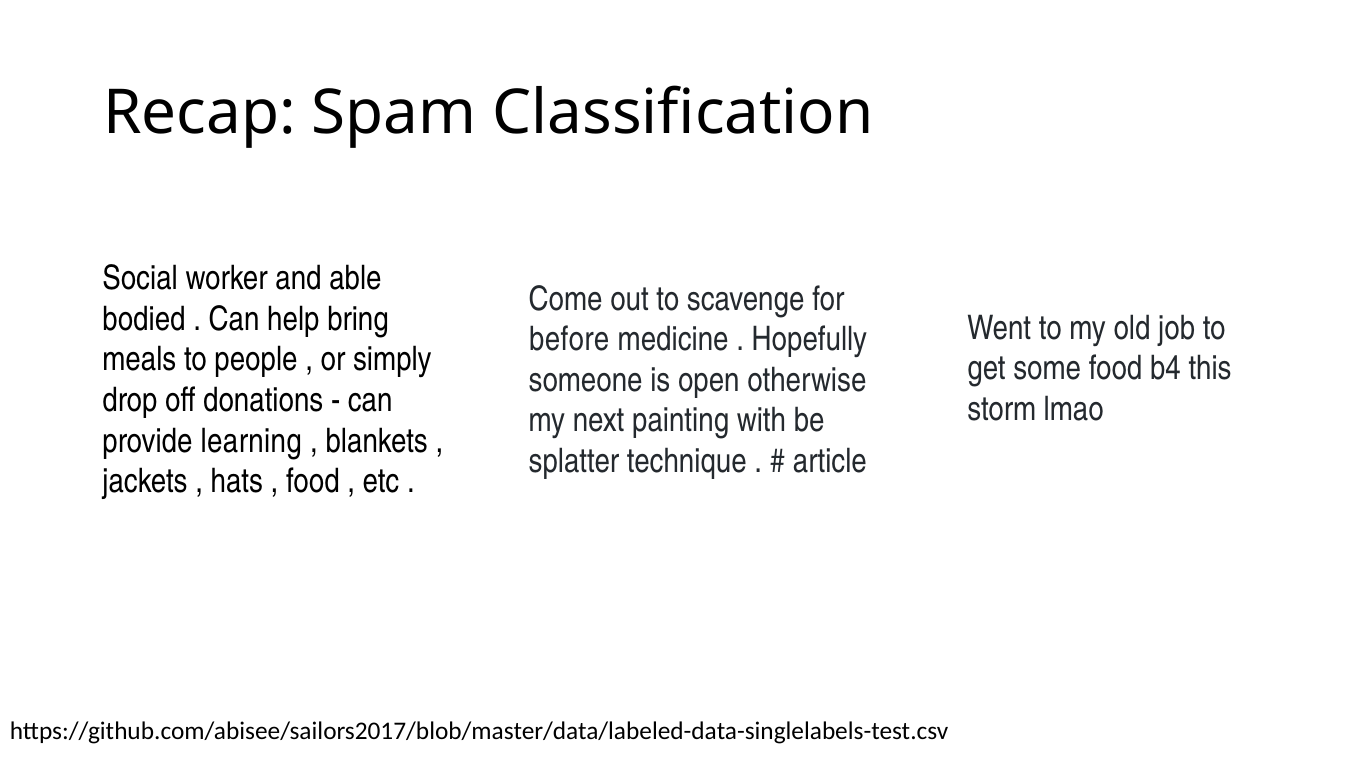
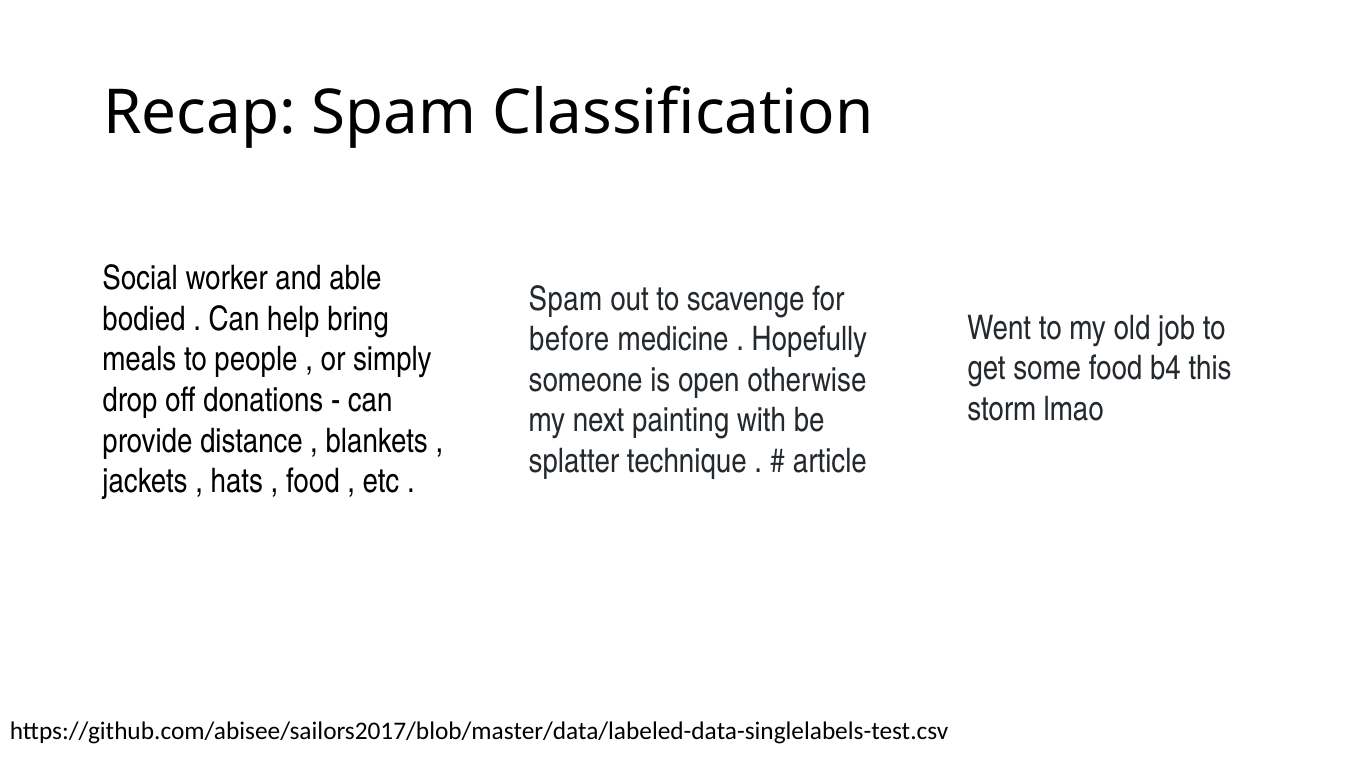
Come at (566, 299): Come -> Spam
learning: learning -> distance
